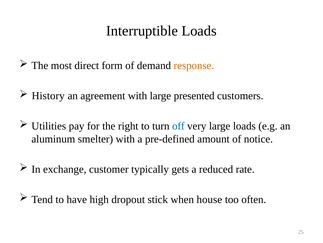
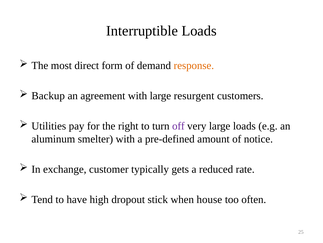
History: History -> Backup
presented: presented -> resurgent
off colour: blue -> purple
